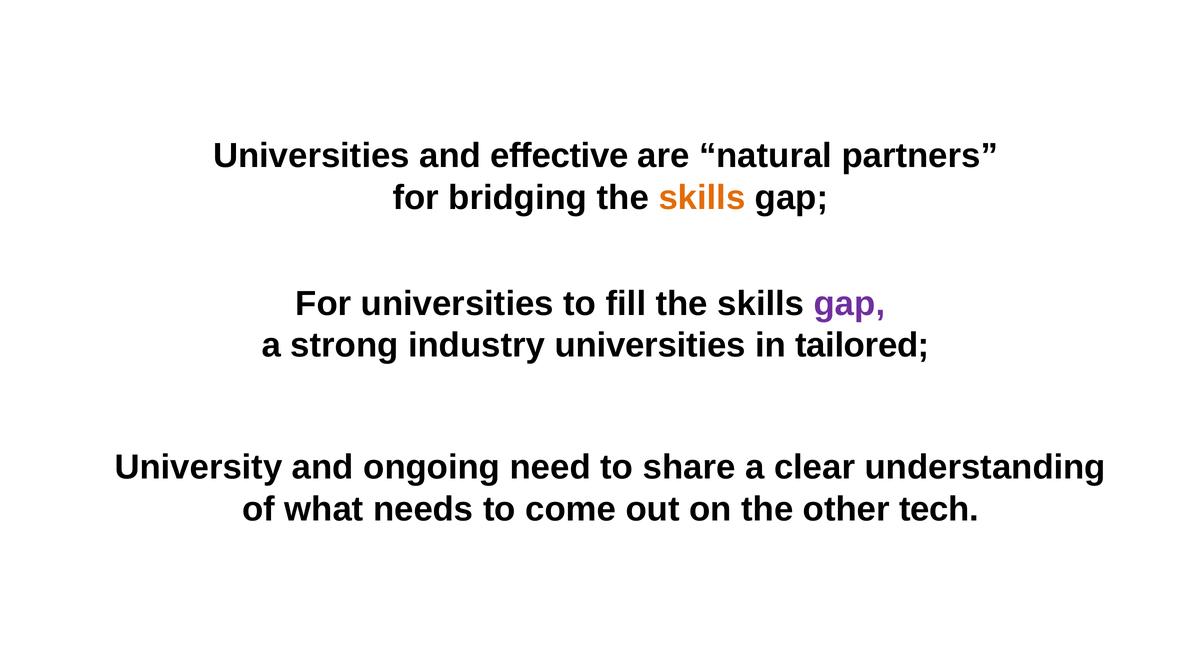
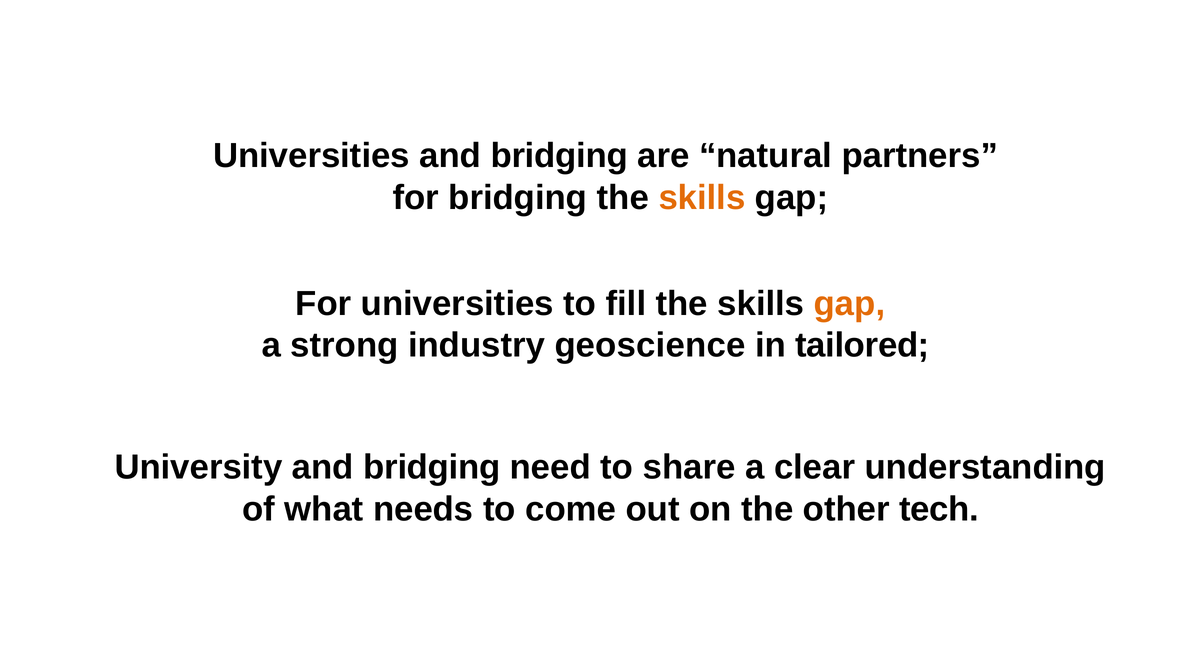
Universities and effective: effective -> bridging
gap at (849, 304) colour: purple -> orange
industry universities: universities -> geoscience
University and ongoing: ongoing -> bridging
